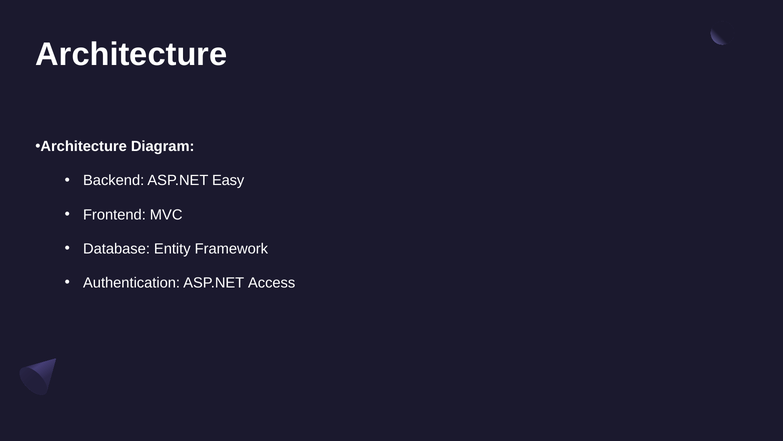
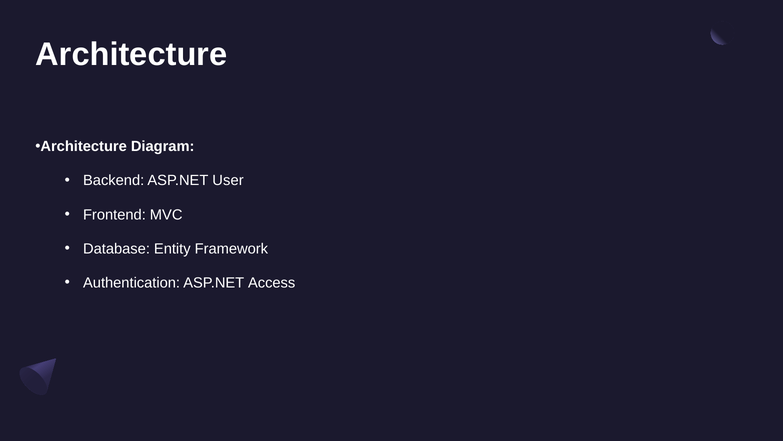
Easy: Easy -> User
